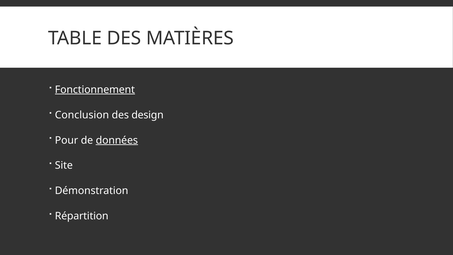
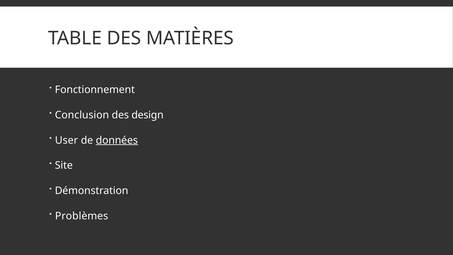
Fonctionnement underline: present -> none
Pour: Pour -> User
Répartition: Répartition -> Problèmes
